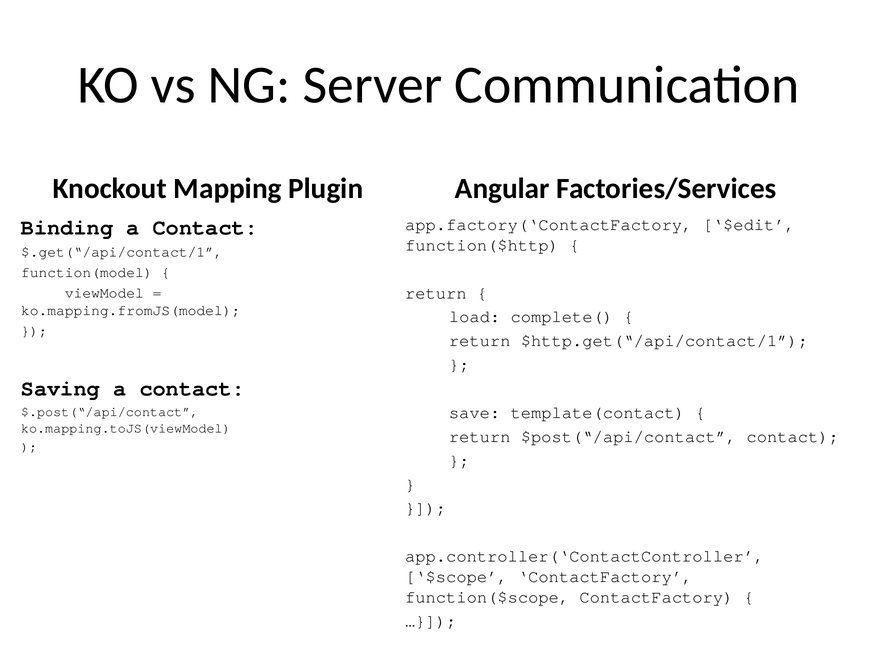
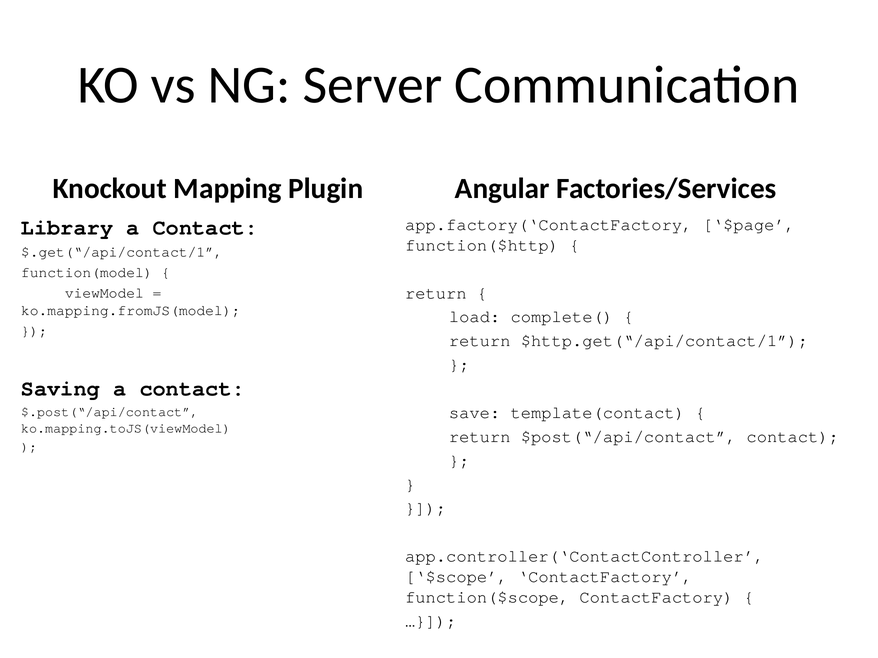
$edit: $edit -> $page
Binding: Binding -> Library
